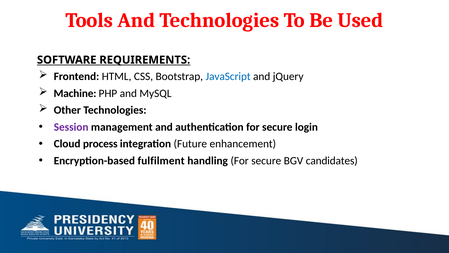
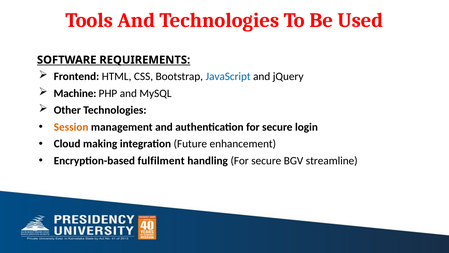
Session colour: purple -> orange
process: process -> making
candidates: candidates -> streamline
